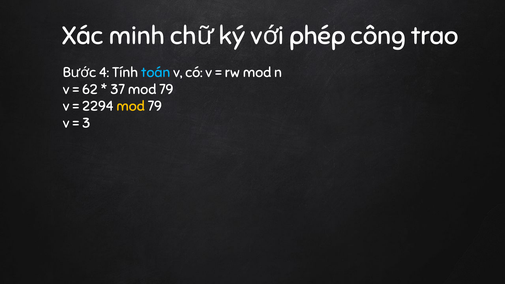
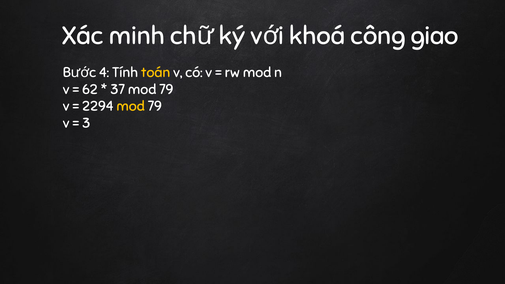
phép: phép -> khoá
trao: trao -> giao
toán colour: light blue -> yellow
